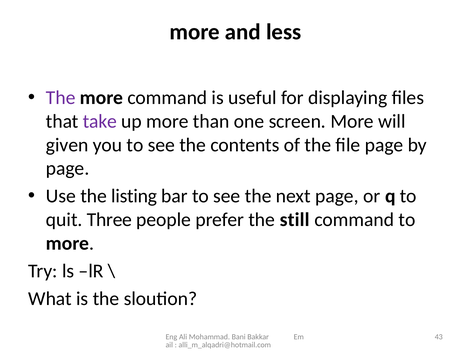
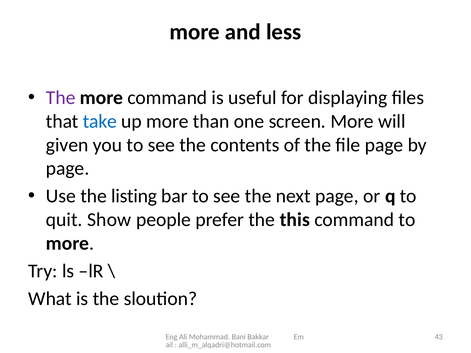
take colour: purple -> blue
Three: Three -> Show
still: still -> this
